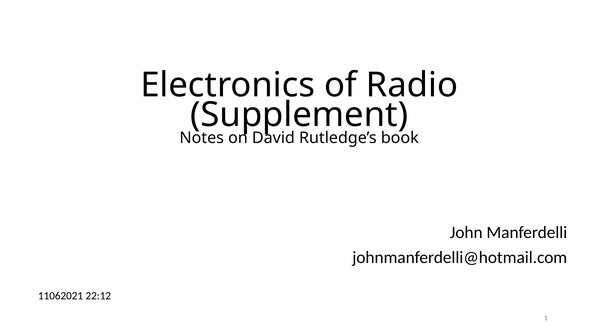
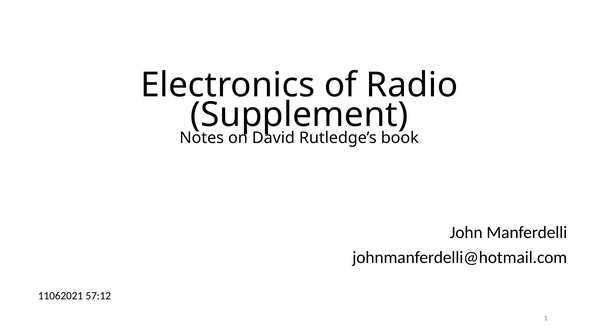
22:12: 22:12 -> 57:12
